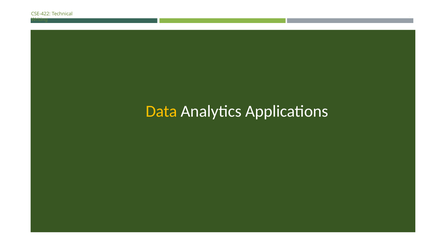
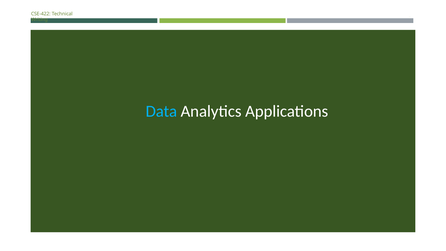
Data colour: yellow -> light blue
